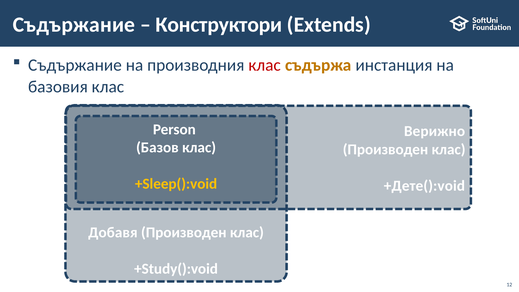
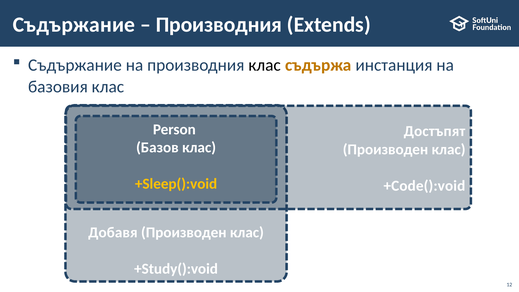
Конструктори at (219, 25): Конструктори -> Производния
клас at (265, 65) colour: red -> black
Верижно: Верижно -> Достъпят
+Дете():void: +Дете():void -> +Code():void
